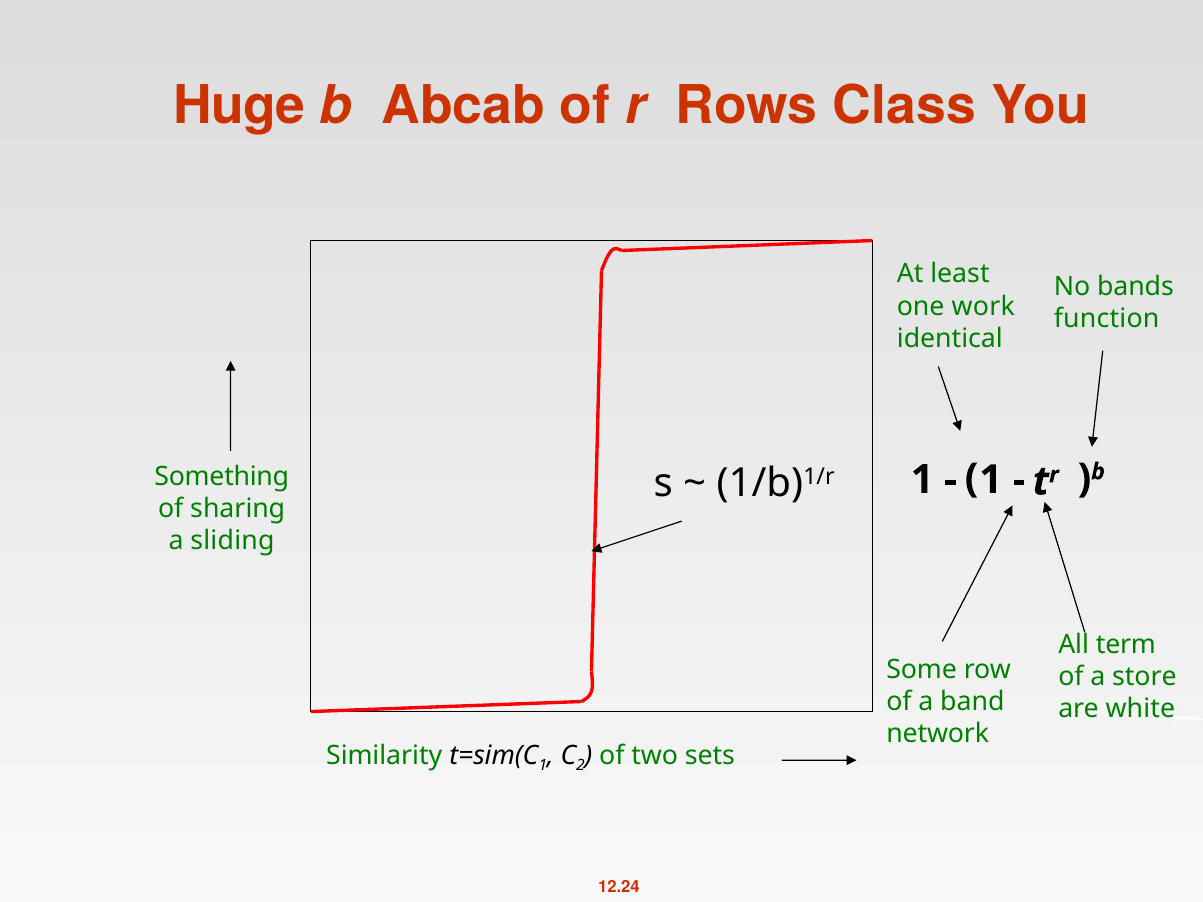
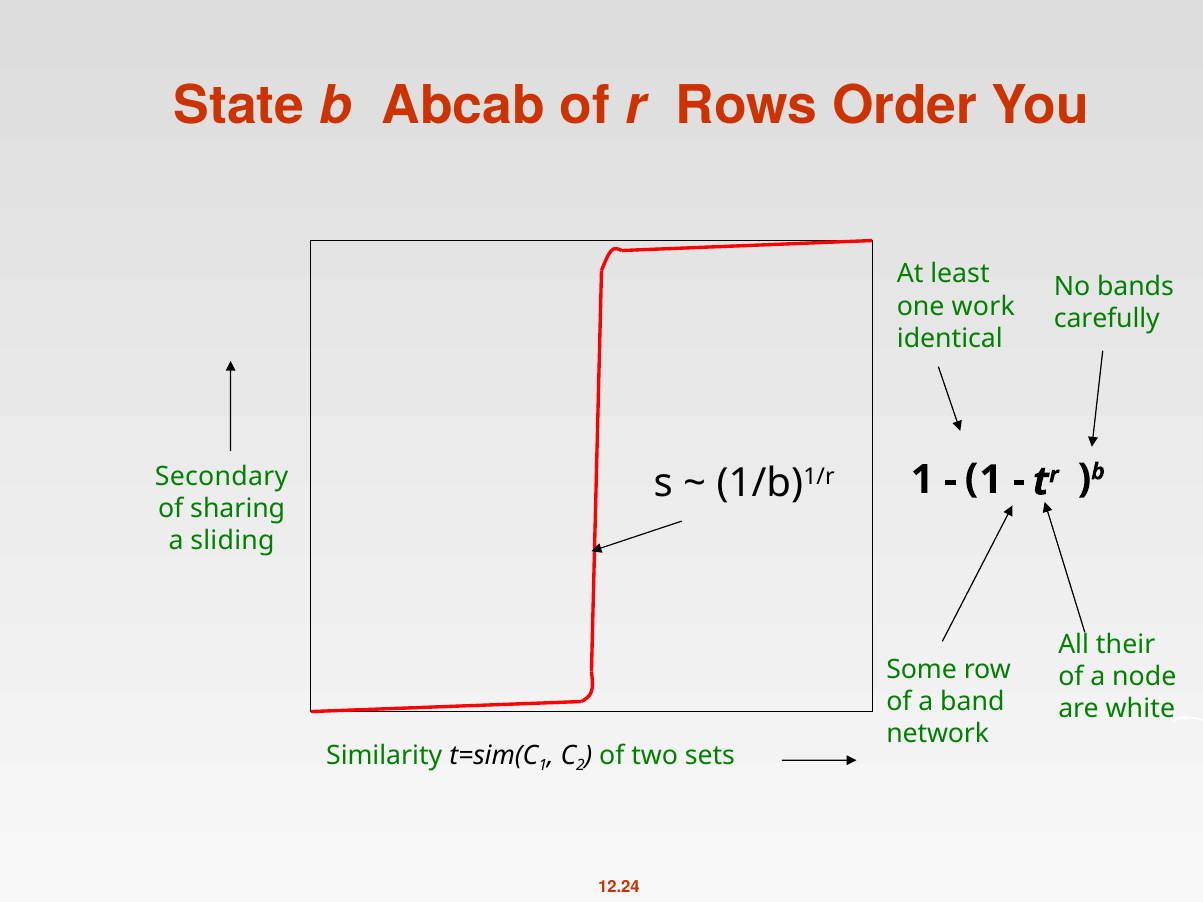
Huge: Huge -> State
Class: Class -> Order
function: function -> carefully
Something: Something -> Secondary
term: term -> their
store: store -> node
